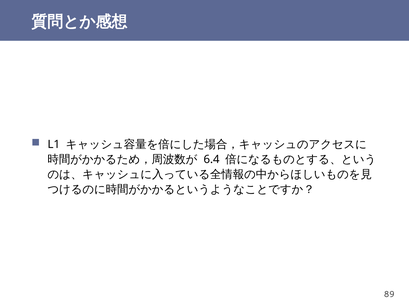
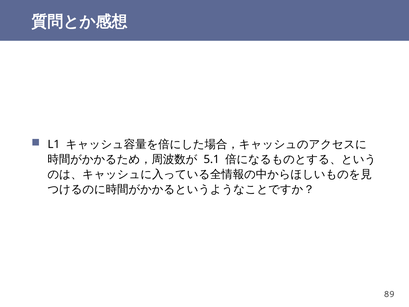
6.4: 6.4 -> 5.1
